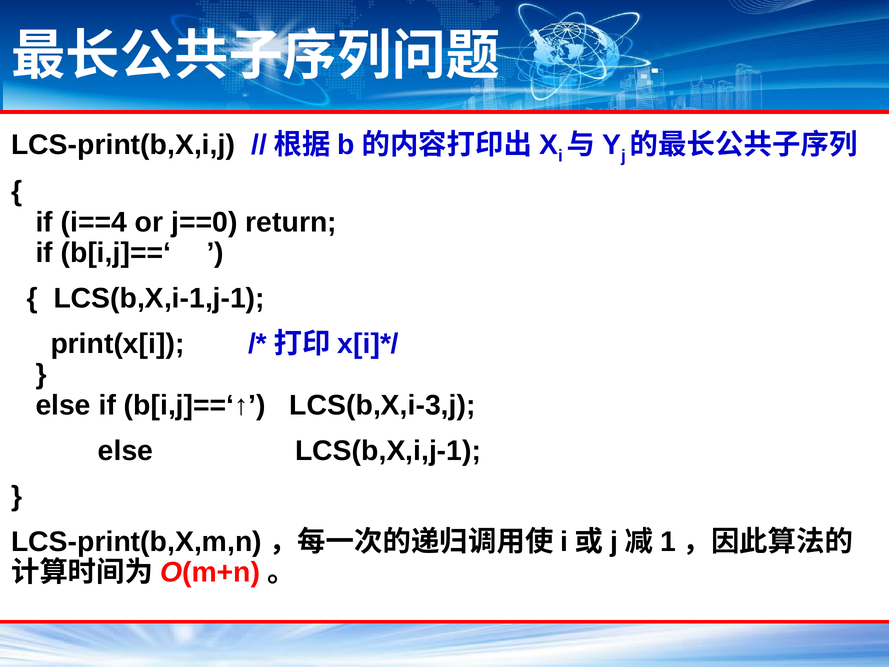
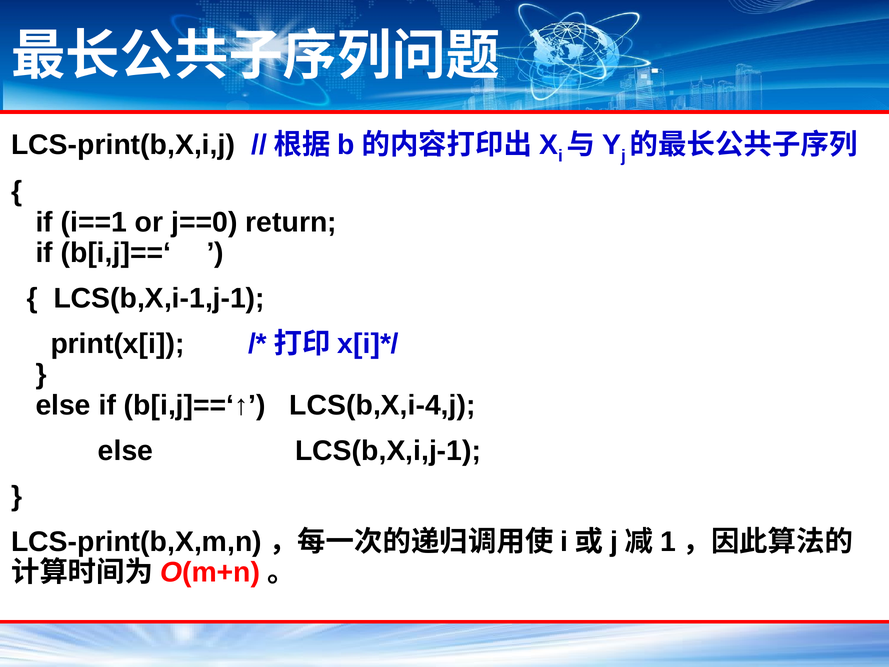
i==4: i==4 -> i==1
LCS(b,X,i-3,j: LCS(b,X,i-3,j -> LCS(b,X,i-4,j
